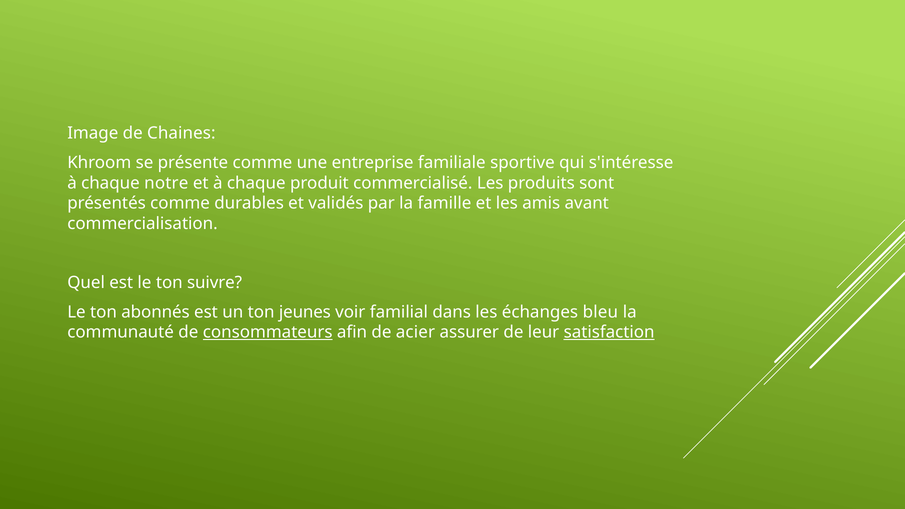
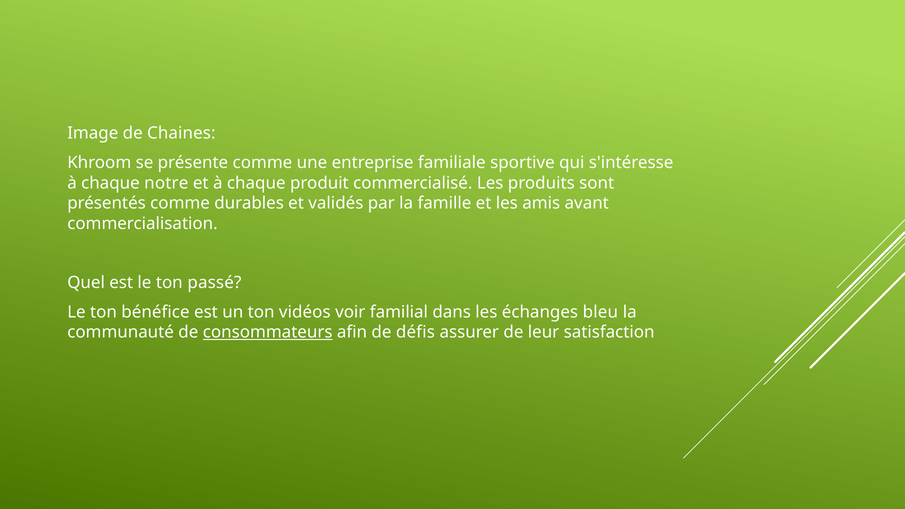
suivre: suivre -> passé
abonnés: abonnés -> bénéfice
jeunes: jeunes -> vidéos
acier: acier -> défis
satisfaction underline: present -> none
